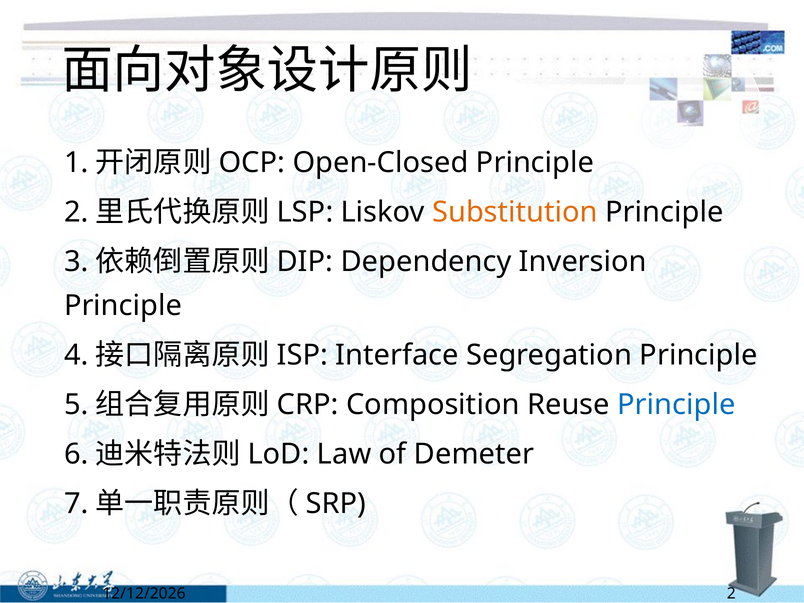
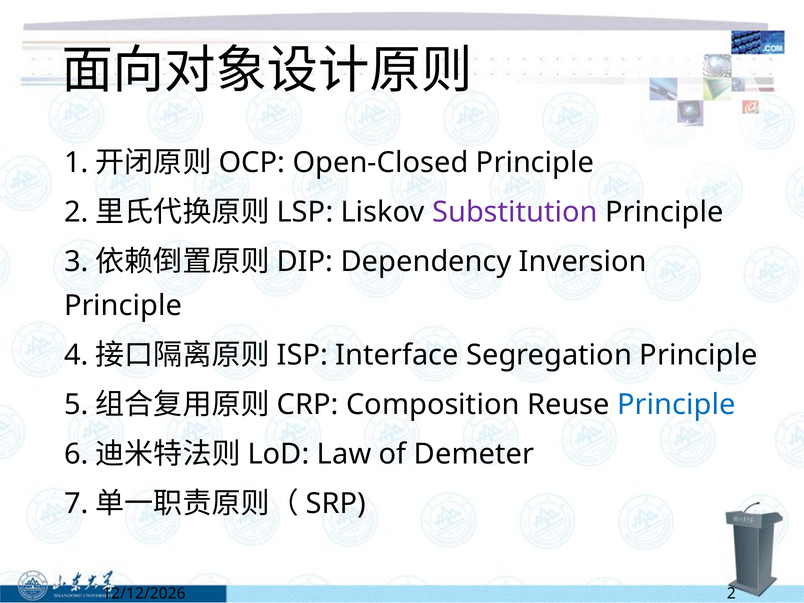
Substitution colour: orange -> purple
